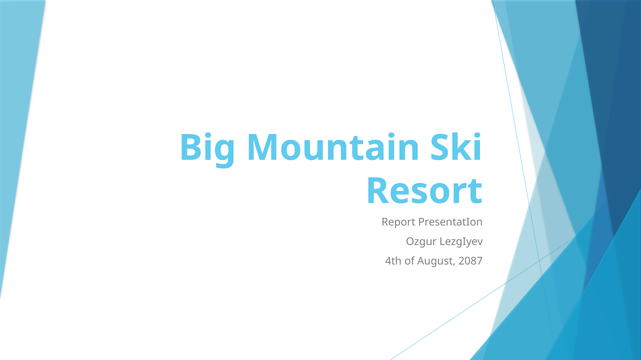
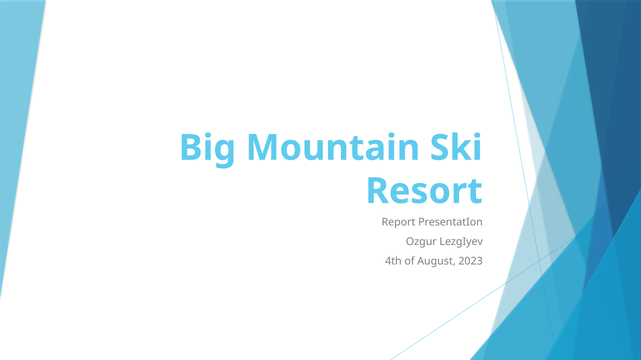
2087: 2087 -> 2023
